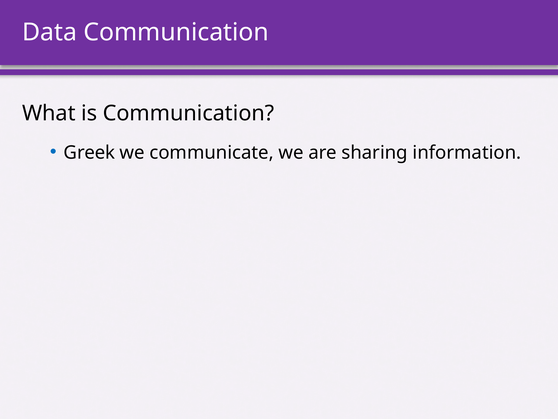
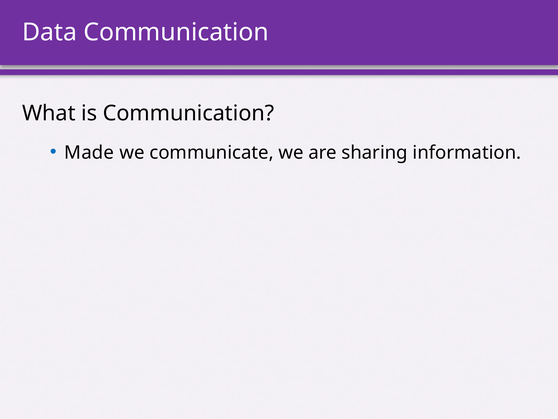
Greek: Greek -> Made
